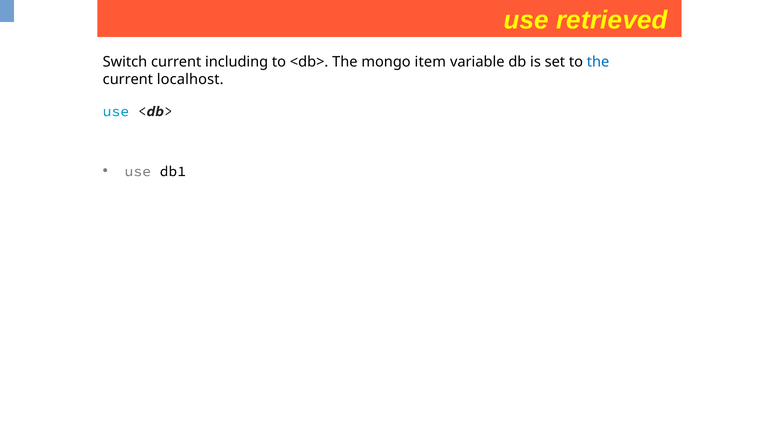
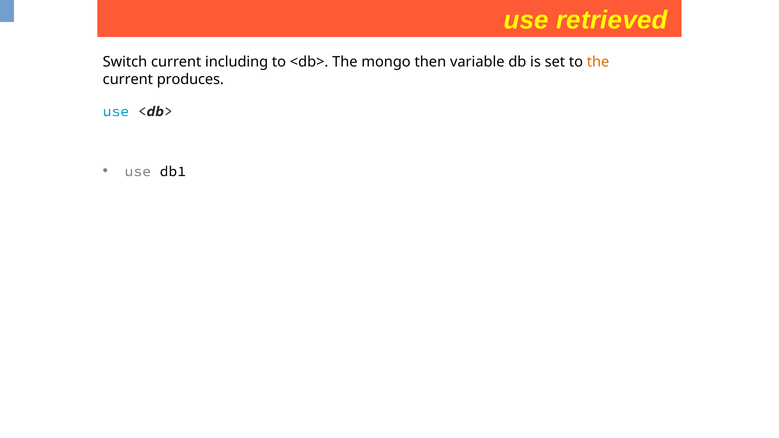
item: item -> then
the at (598, 62) colour: blue -> orange
localhost: localhost -> produces
